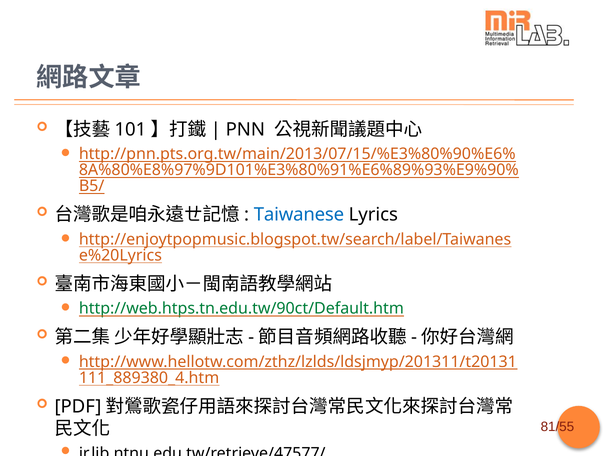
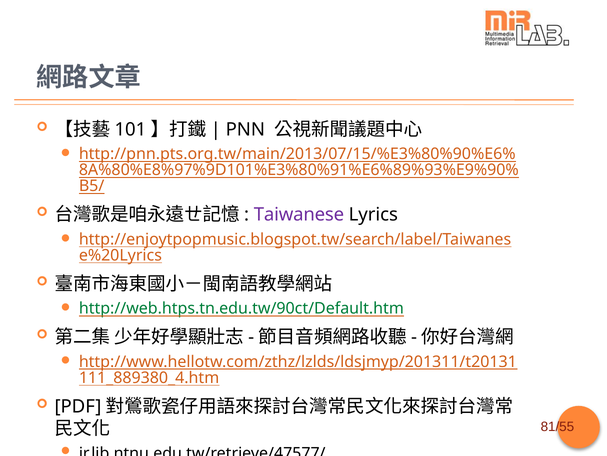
Taiwanese colour: blue -> purple
